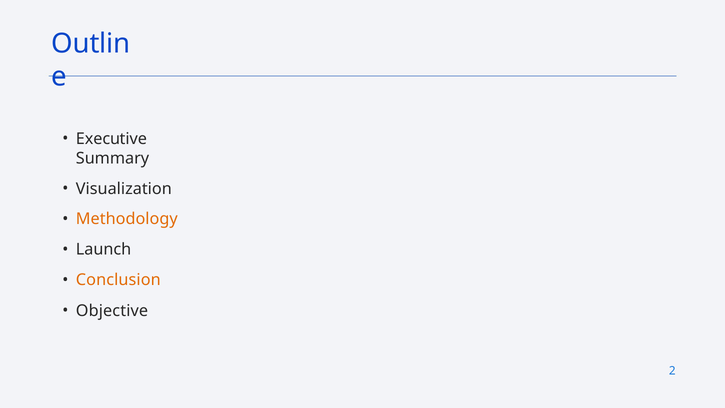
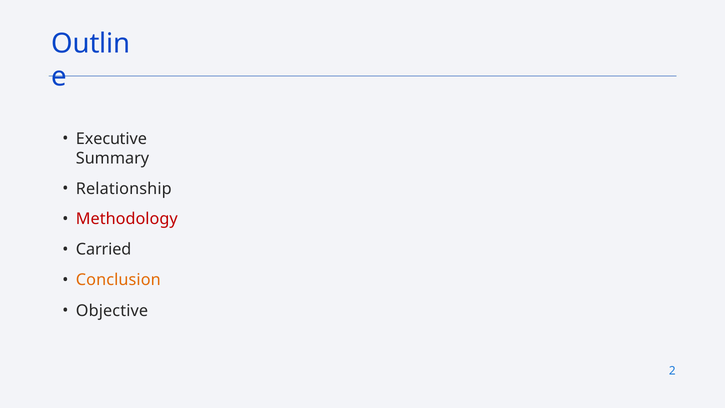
Visualization: Visualization -> Relationship
Methodology colour: orange -> red
Launch: Launch -> Carried
